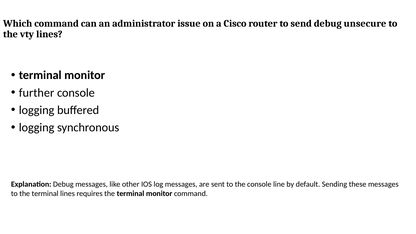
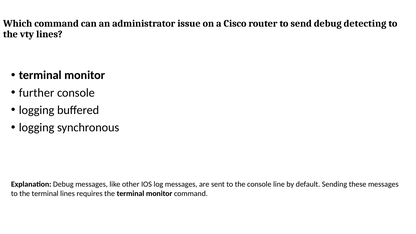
unsecure: unsecure -> detecting
